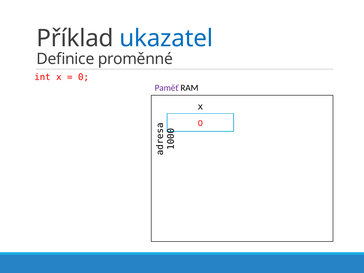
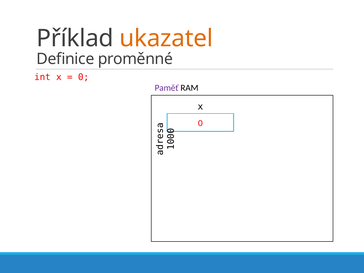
ukazatel colour: blue -> orange
